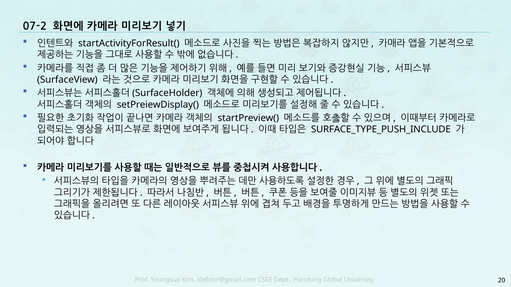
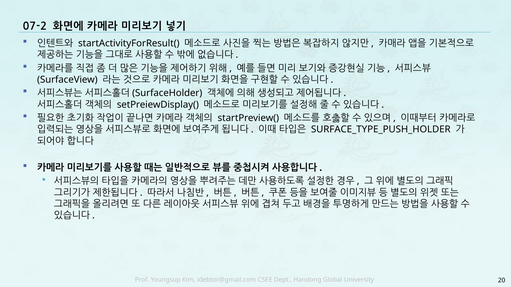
SURFACE_TYPE_PUSH_INCLUDE: SURFACE_TYPE_PUSH_INCLUDE -> SURFACE_TYPE_PUSH_HOLDER
